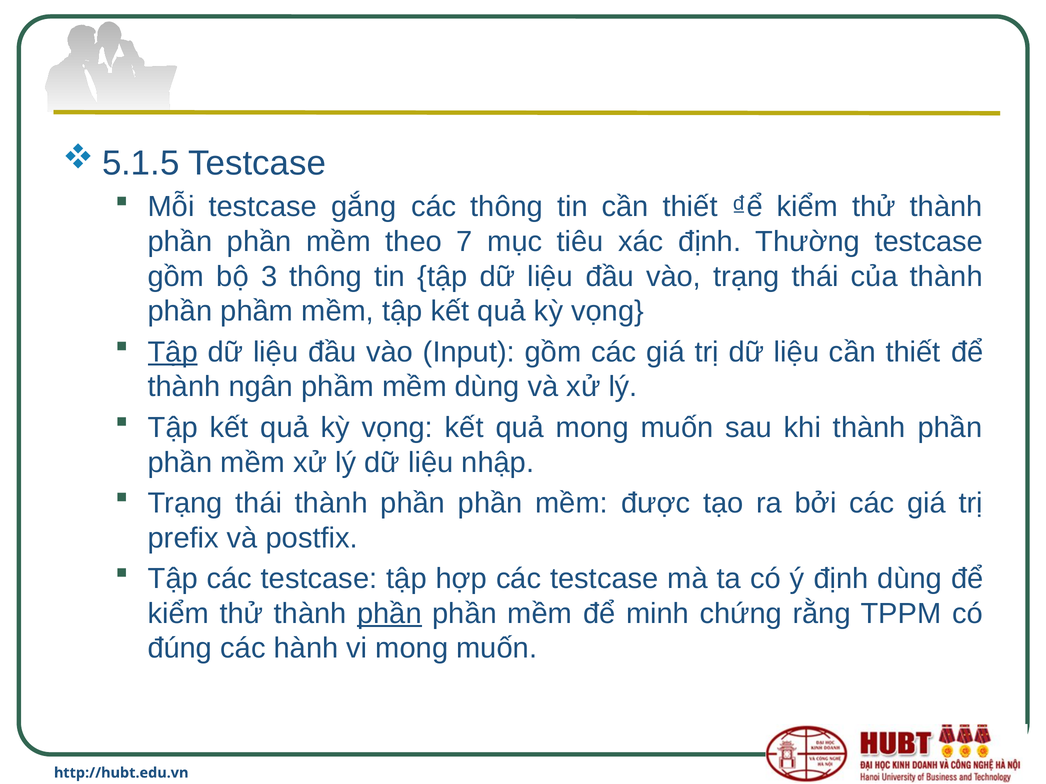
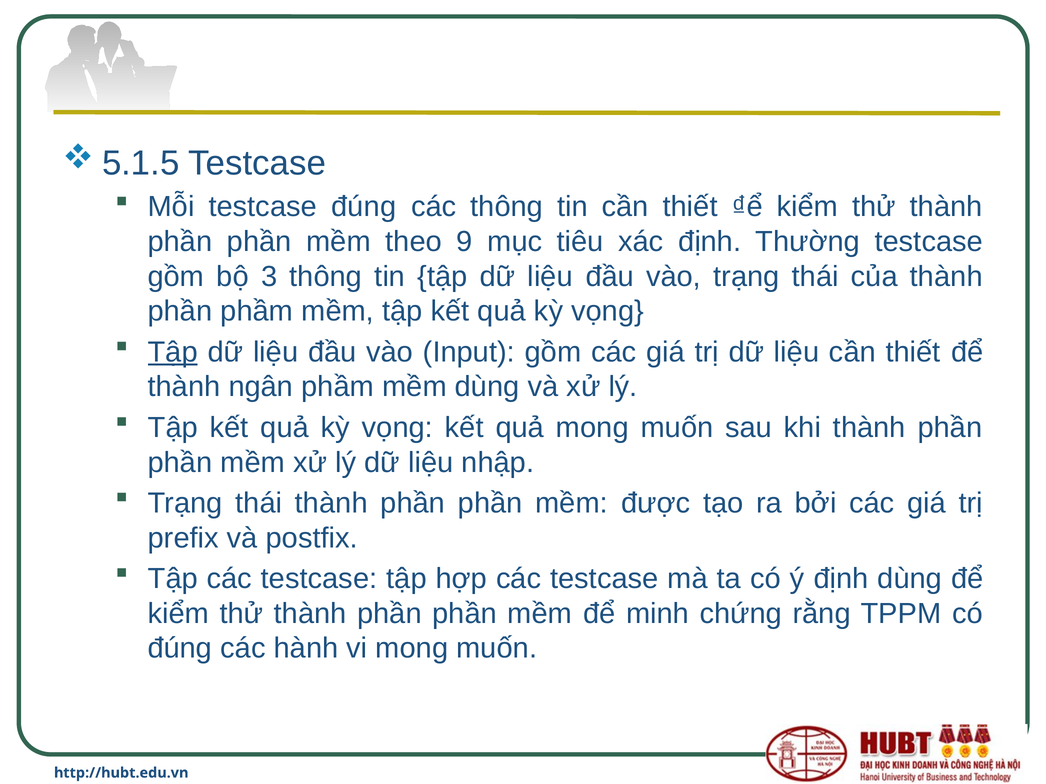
testcase gắng: gắng -> đúng
7: 7 -> 9
phần at (389, 614) underline: present -> none
